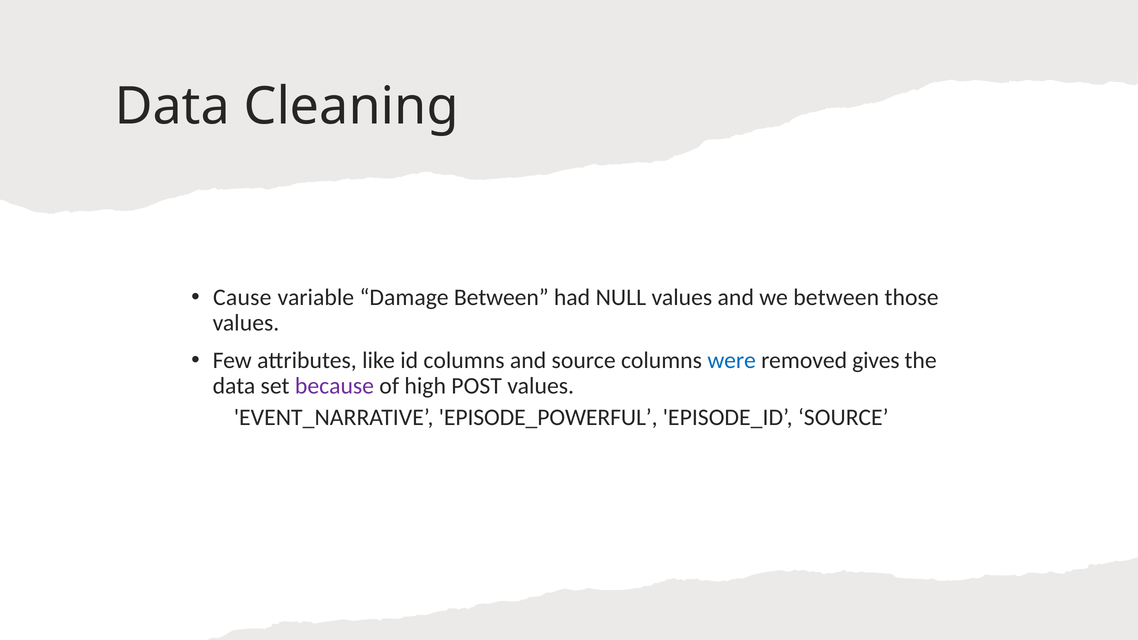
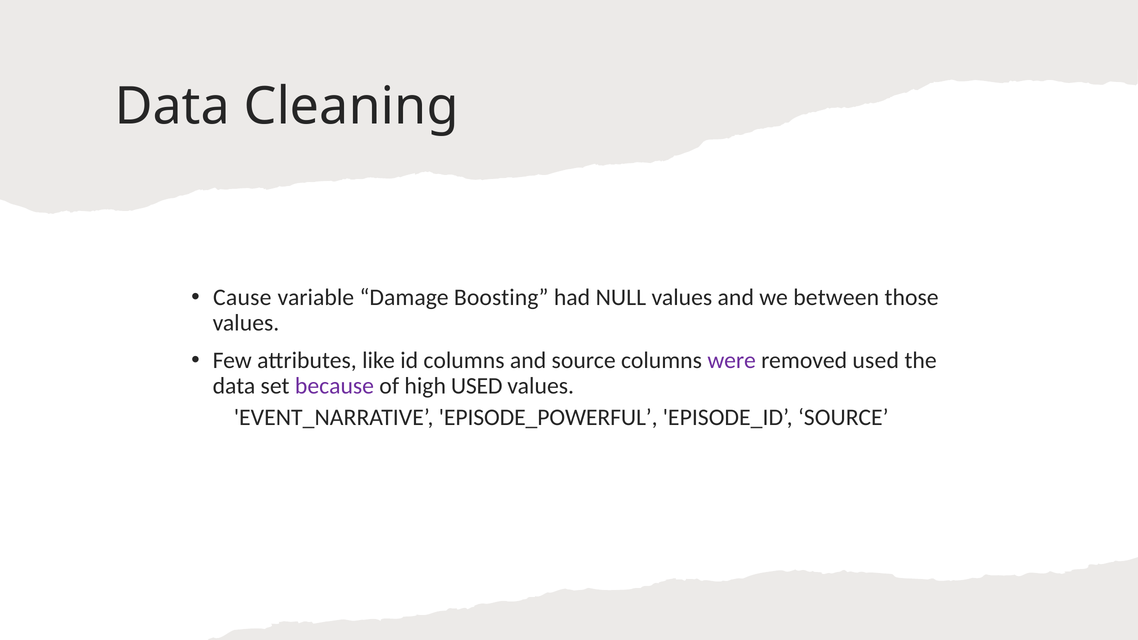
Damage Between: Between -> Boosting
were colour: blue -> purple
removed gives: gives -> used
high POST: POST -> USED
